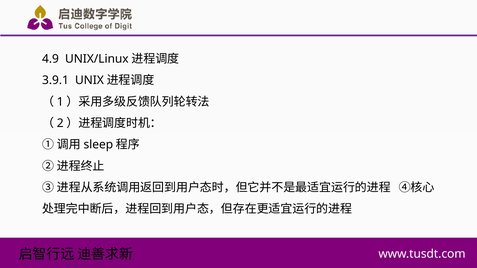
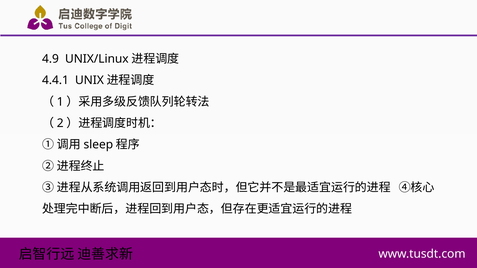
3.9.1: 3.9.1 -> 4.4.1
